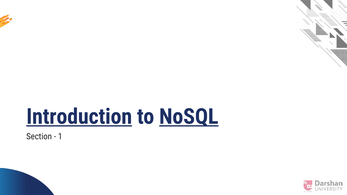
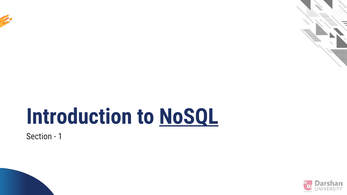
Introduction underline: present -> none
